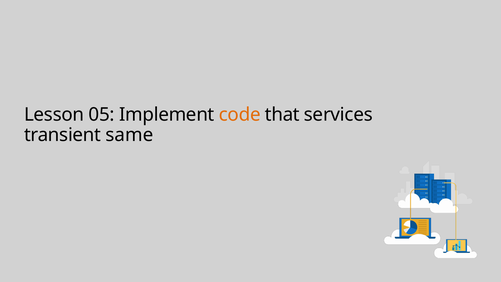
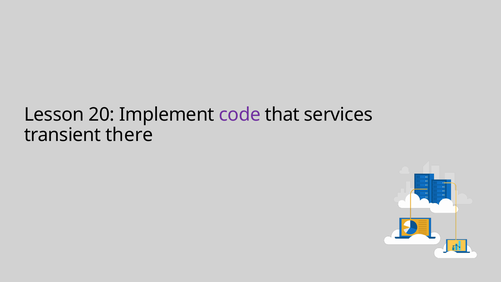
05: 05 -> 20
code colour: orange -> purple
same: same -> there
